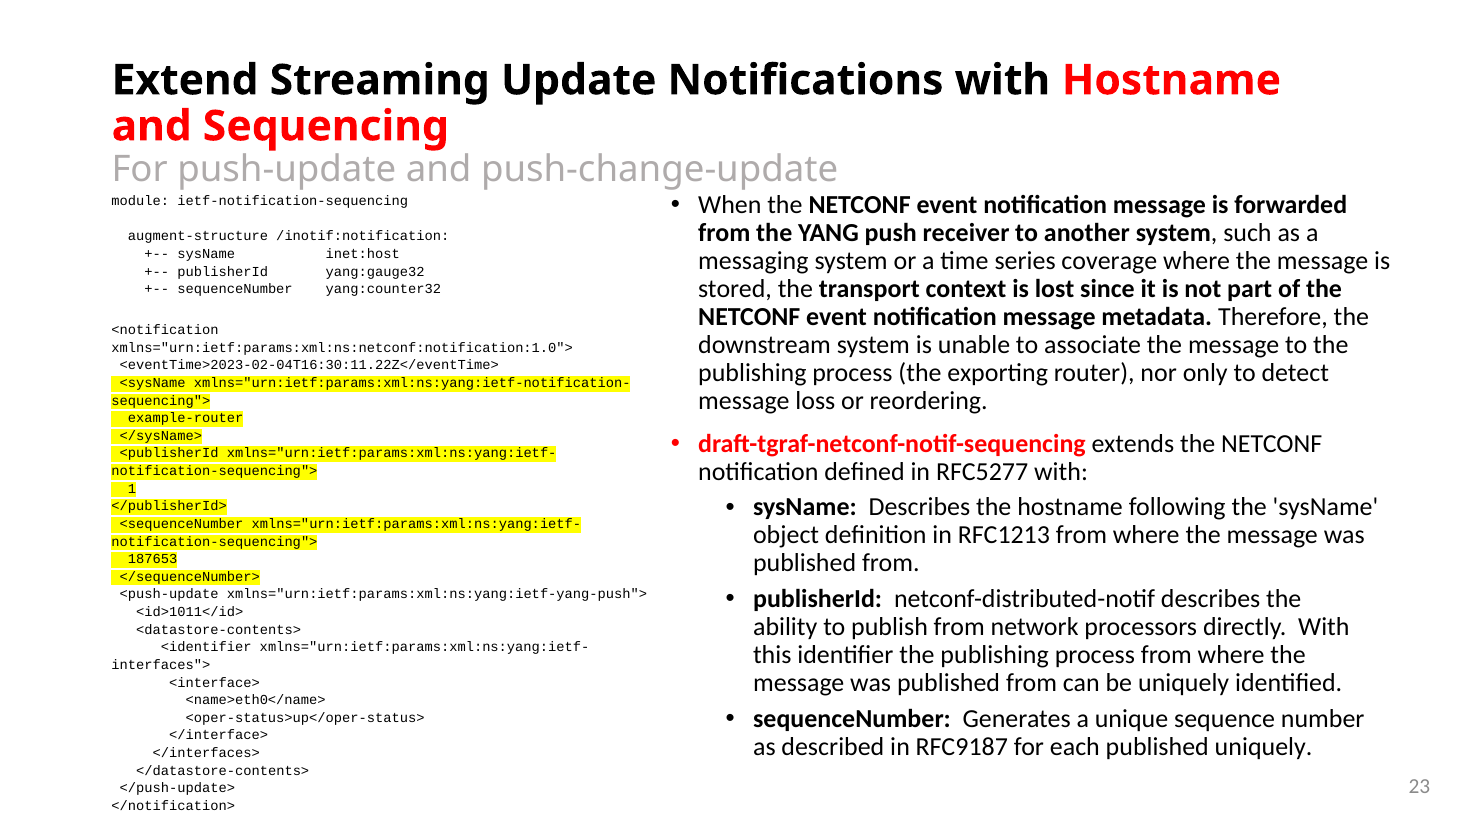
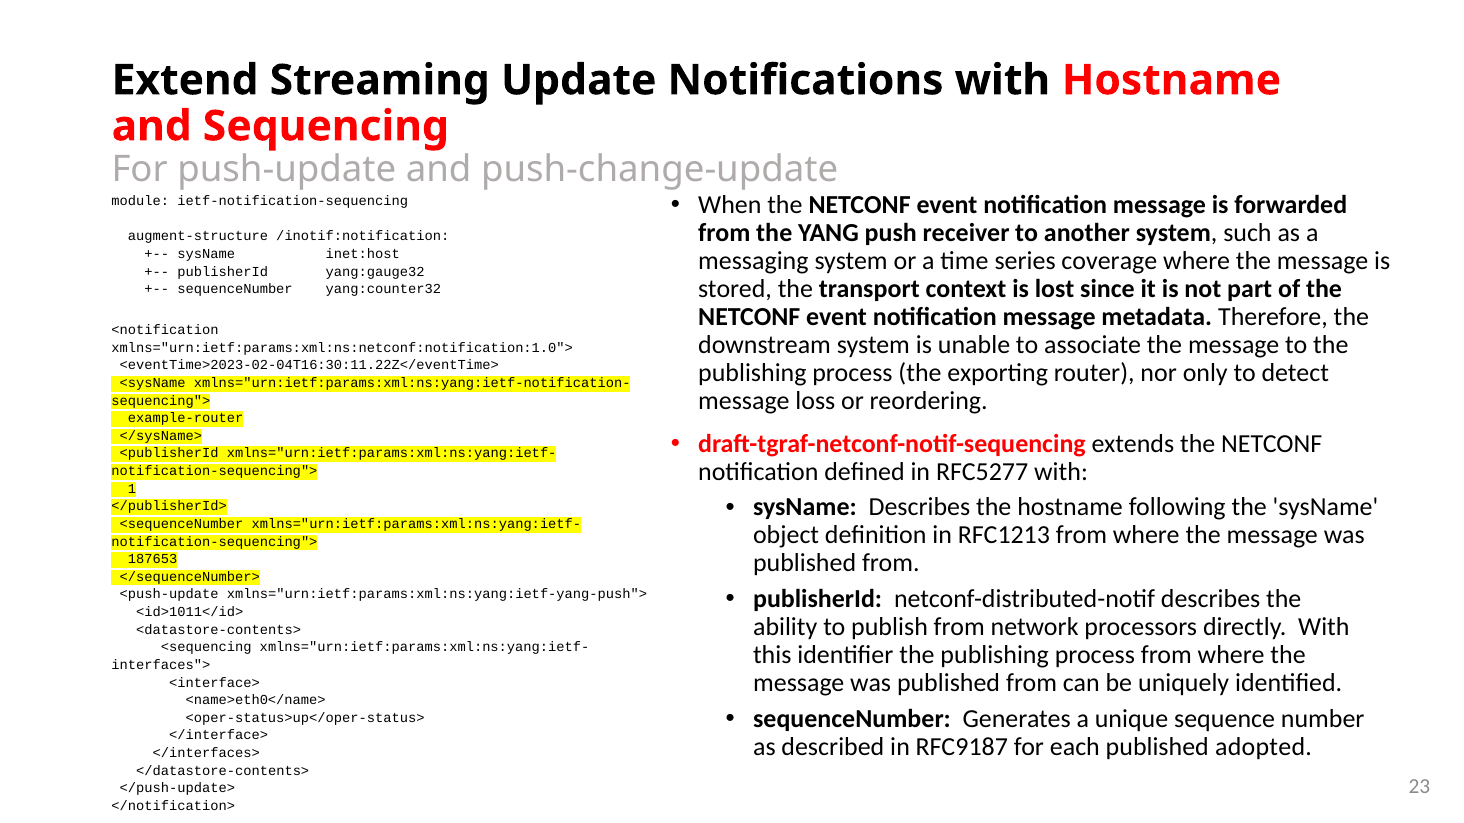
<identifier: <identifier -> <sequencing
published uniquely: uniquely -> adopted
